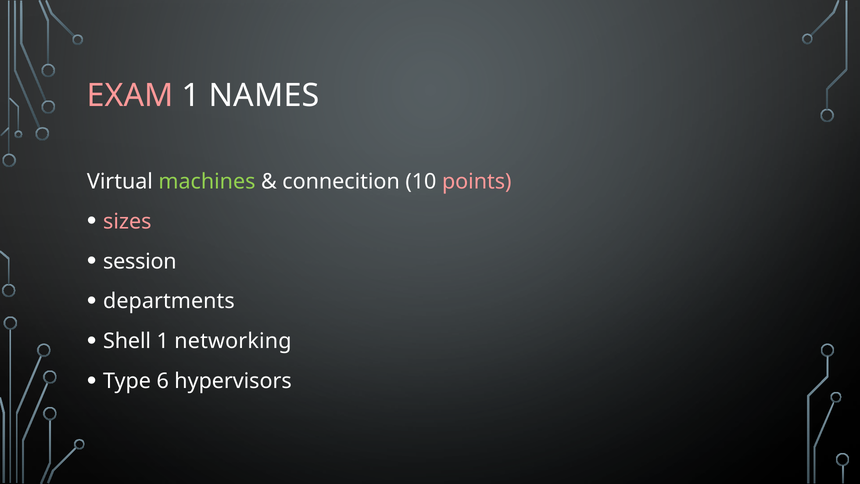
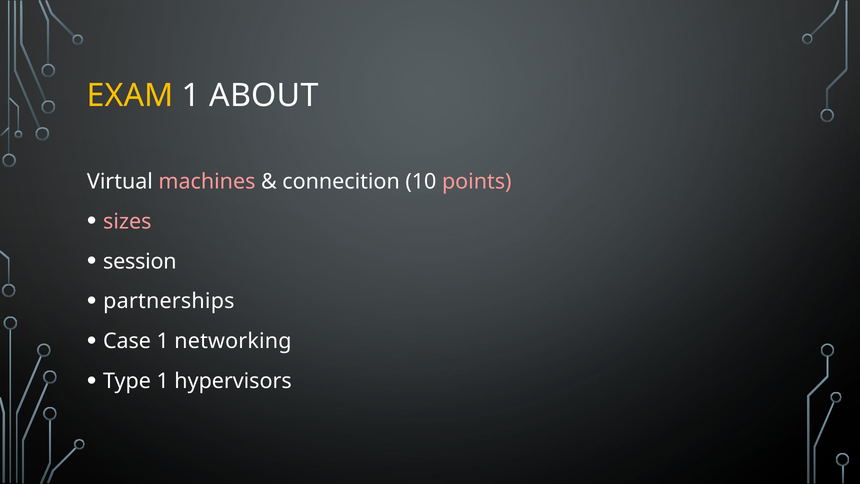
EXAM colour: pink -> yellow
NAMES: NAMES -> ABOUT
machines colour: light green -> pink
departments: departments -> partnerships
Shell: Shell -> Case
Type 6: 6 -> 1
